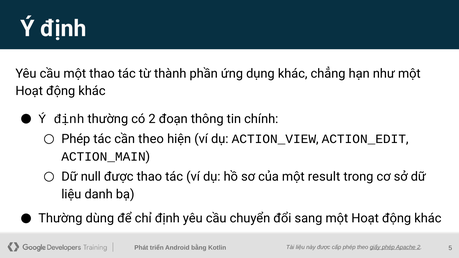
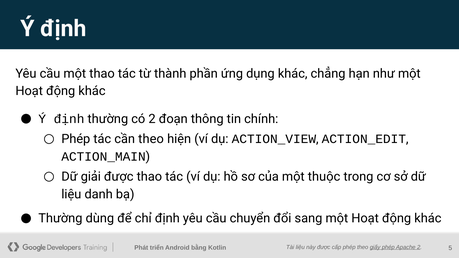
null: null -> giải
result: result -> thuộc
